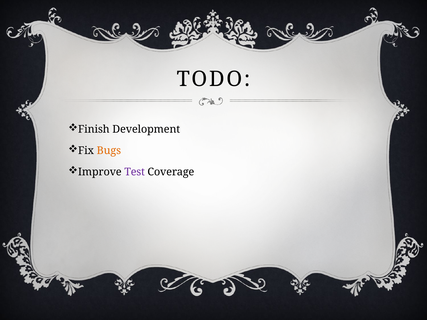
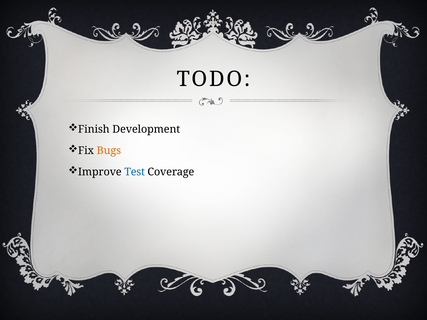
Test colour: purple -> blue
